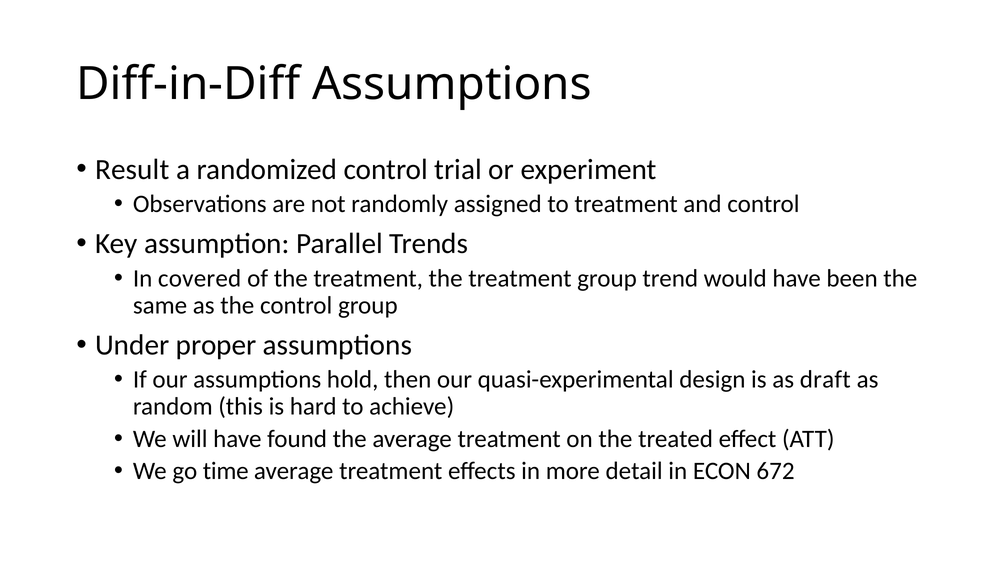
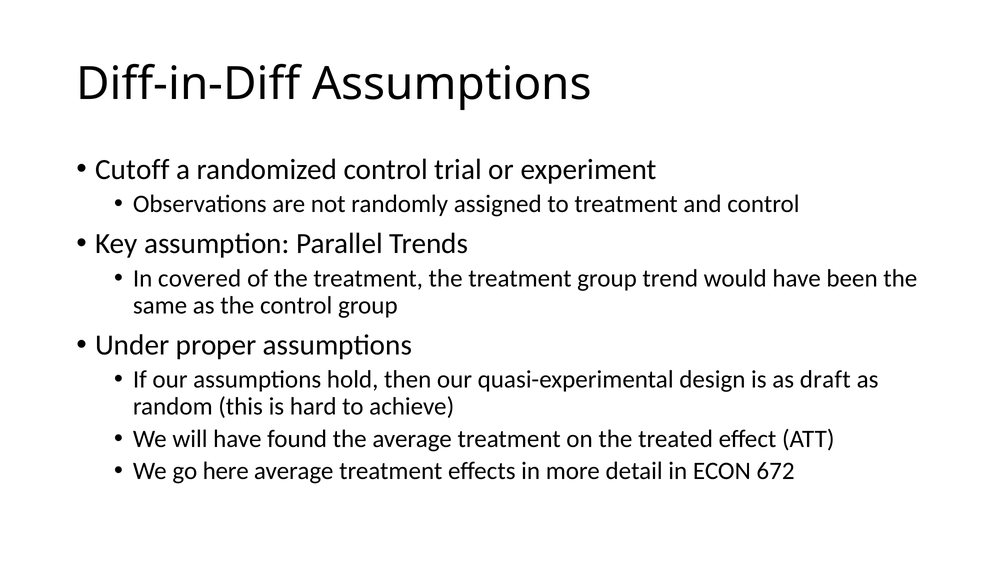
Result: Result -> Cutoff
time: time -> here
